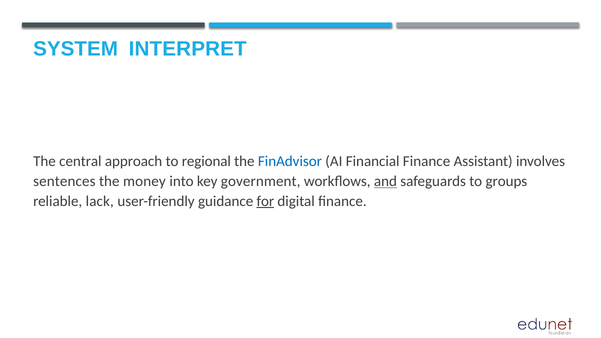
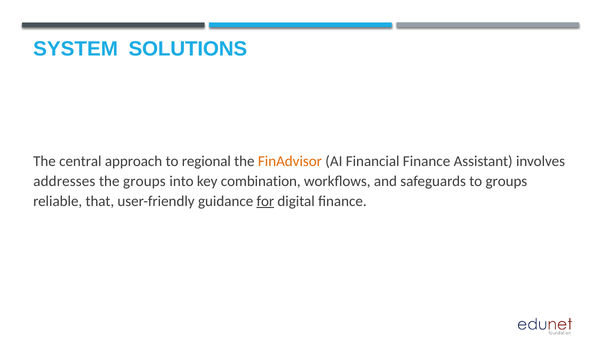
INTERPRET: INTERPRET -> SOLUTIONS
FinAdvisor colour: blue -> orange
sentences: sentences -> addresses
the money: money -> groups
government: government -> combination
and underline: present -> none
lack: lack -> that
